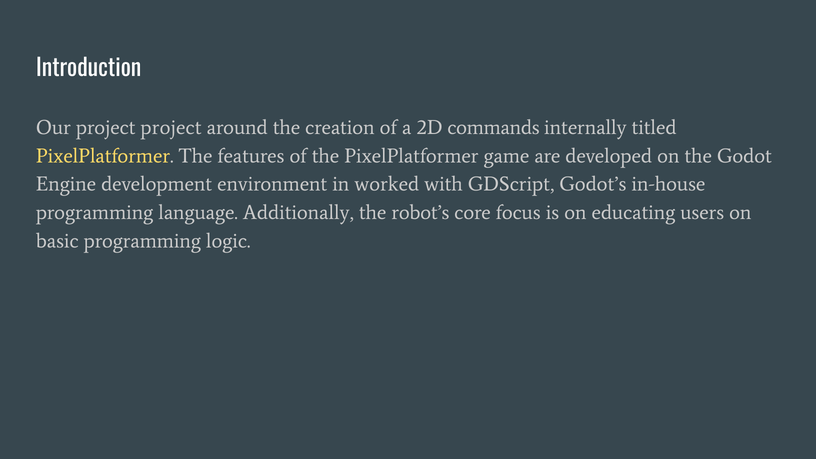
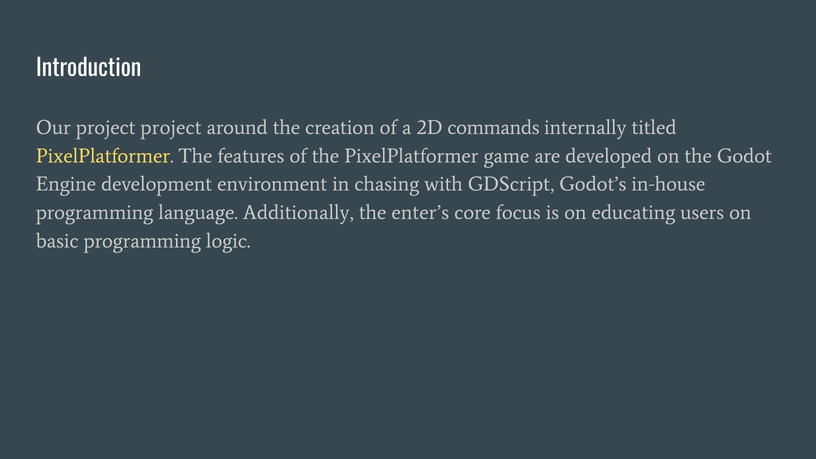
worked: worked -> chasing
robot’s: robot’s -> enter’s
